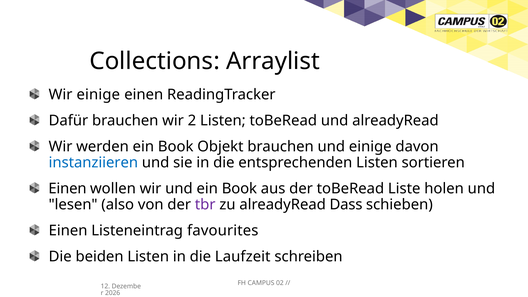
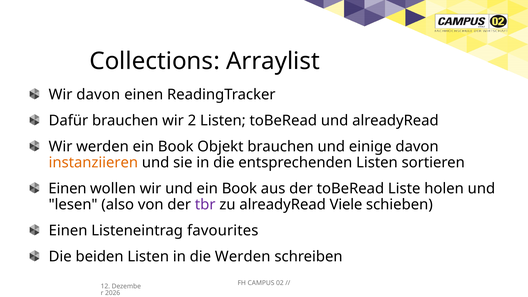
Wir einige: einige -> davon
instanziieren colour: blue -> orange
Dass: Dass -> Viele
die Laufzeit: Laufzeit -> Werden
